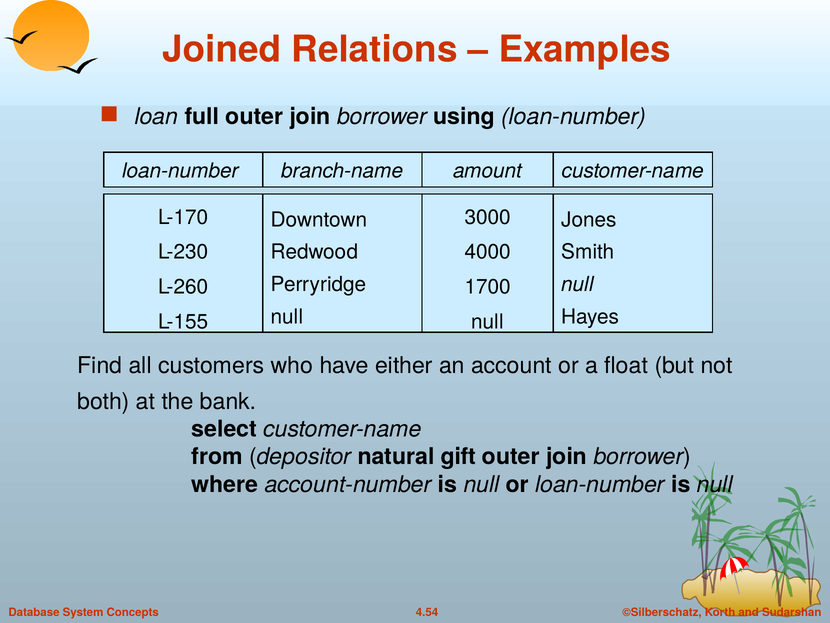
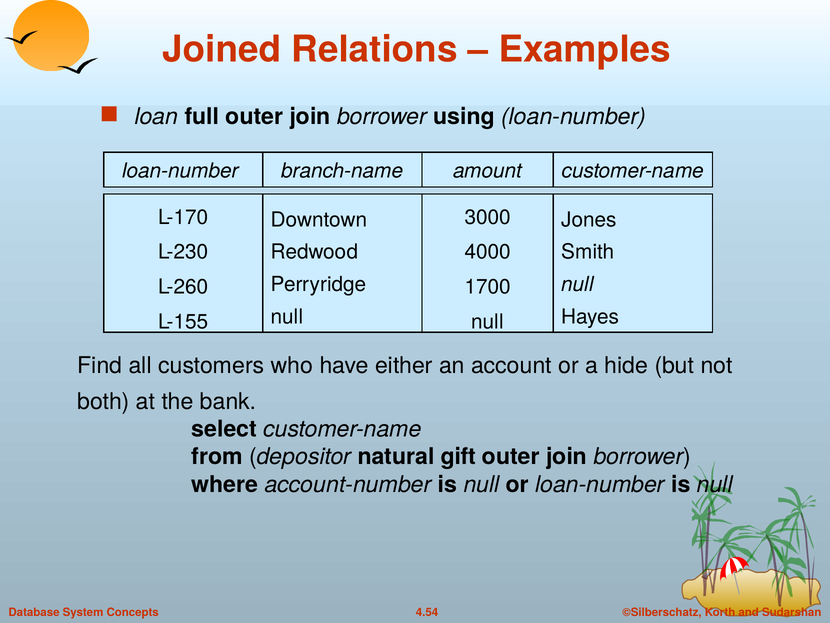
float: float -> hide
